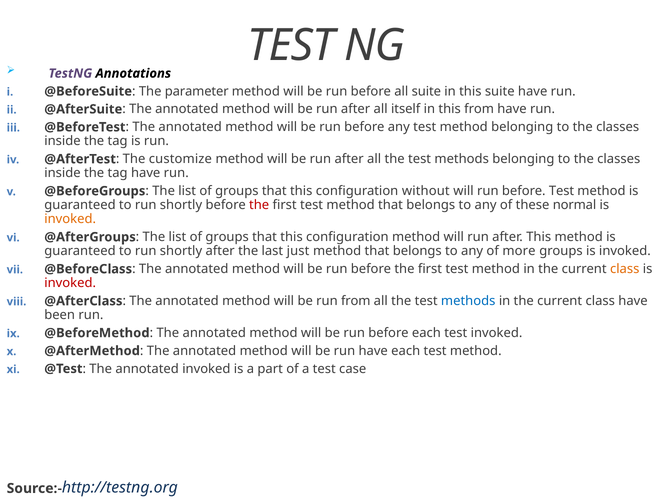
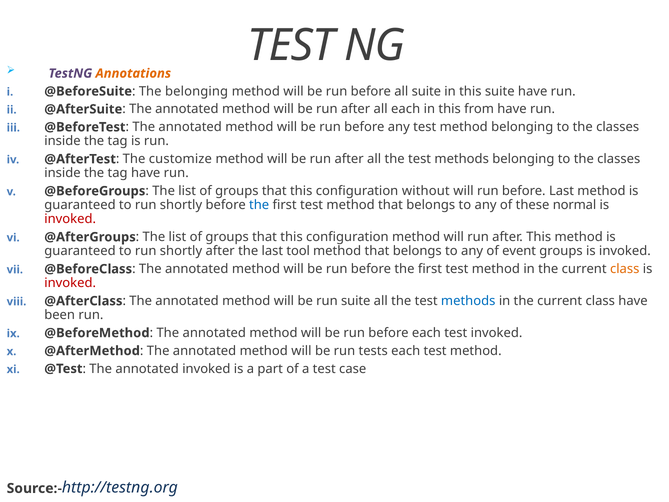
Annotations colour: black -> orange
The parameter: parameter -> belonging
all itself: itself -> each
before Test: Test -> Last
the at (259, 205) colour: red -> blue
invoked at (70, 219) colour: orange -> red
just: just -> tool
more: more -> event
run from: from -> suite
run have: have -> tests
